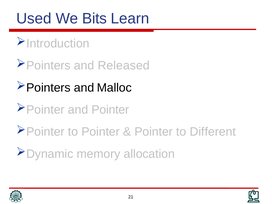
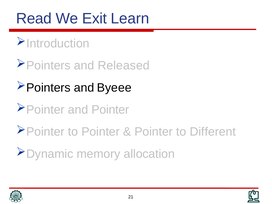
Used: Used -> Read
Bits: Bits -> Exit
Malloc: Malloc -> Byeee
